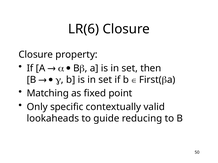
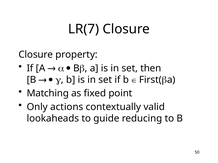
LR(6: LR(6 -> LR(7
specific: specific -> actions
